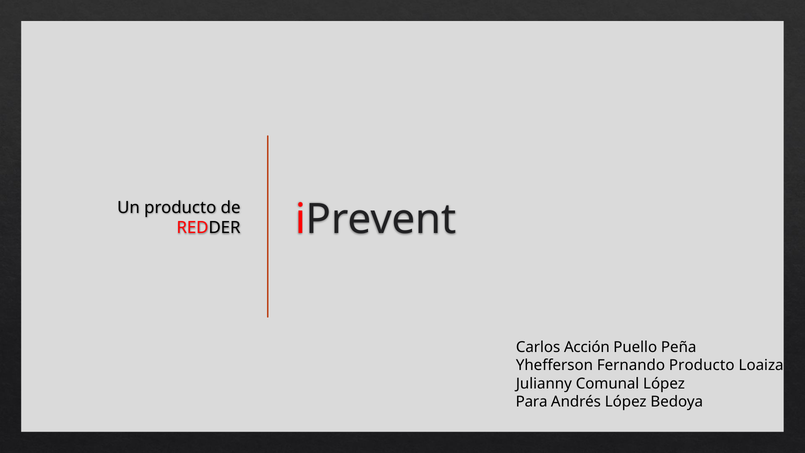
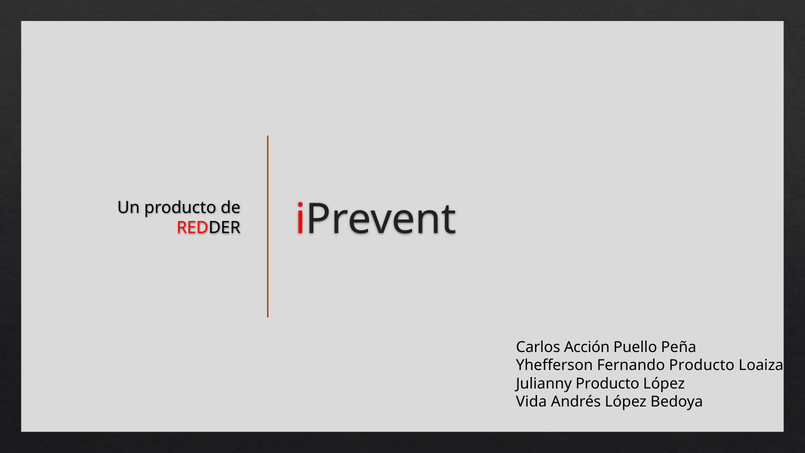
Julianny Comunal: Comunal -> Producto
Para: Para -> Vida
